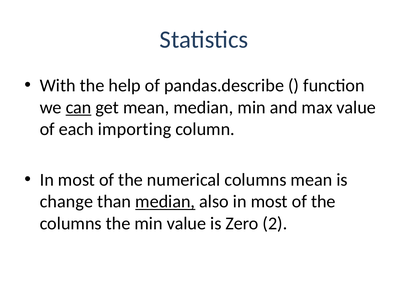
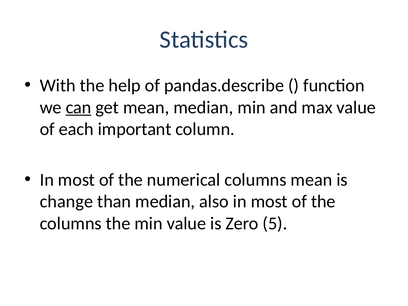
importing: importing -> important
median at (165, 202) underline: present -> none
2: 2 -> 5
